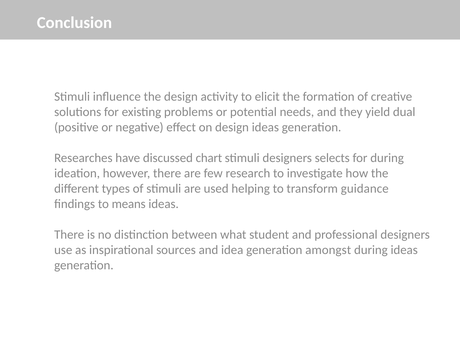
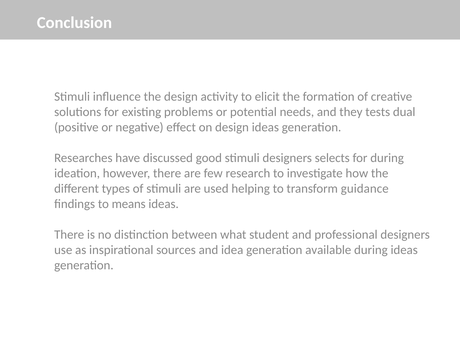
yield: yield -> tests
chart: chart -> good
amongst: amongst -> available
